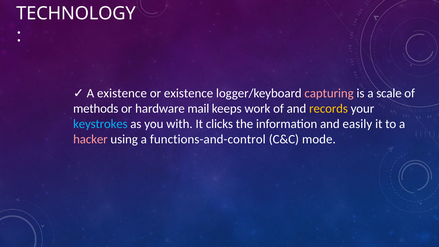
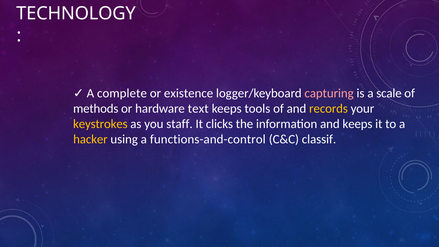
existence at (122, 93): existence -> complete
mail: mail -> text
work: work -> tools
keystrokes colour: light blue -> yellow
with: with -> staff
and easily: easily -> keeps
hacker colour: pink -> yellow
mode: mode -> classif
